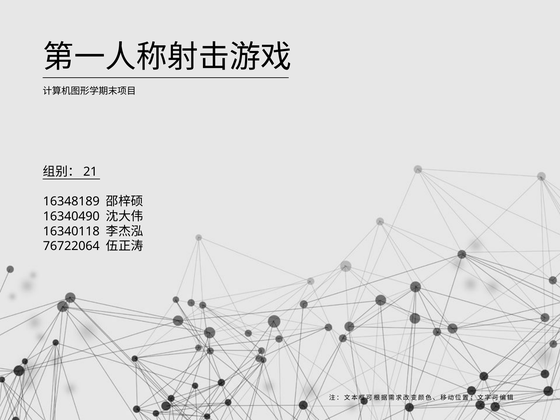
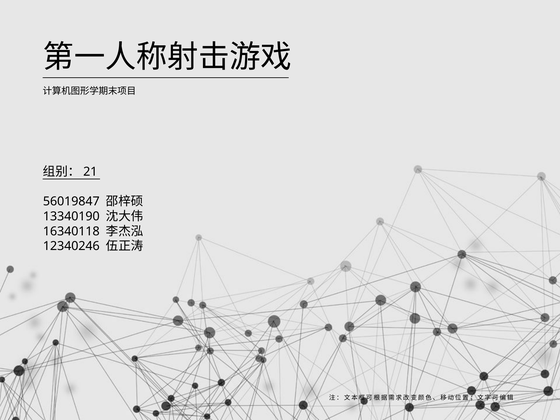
16348189: 16348189 -> 56019847
16340490: 16340490 -> 13340190
76722064: 76722064 -> 12340246
